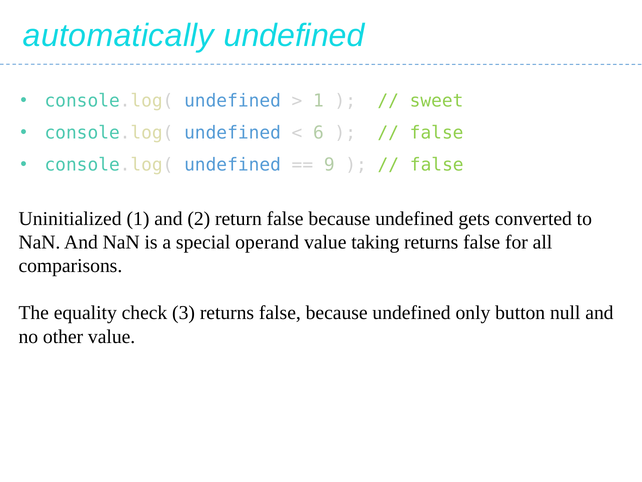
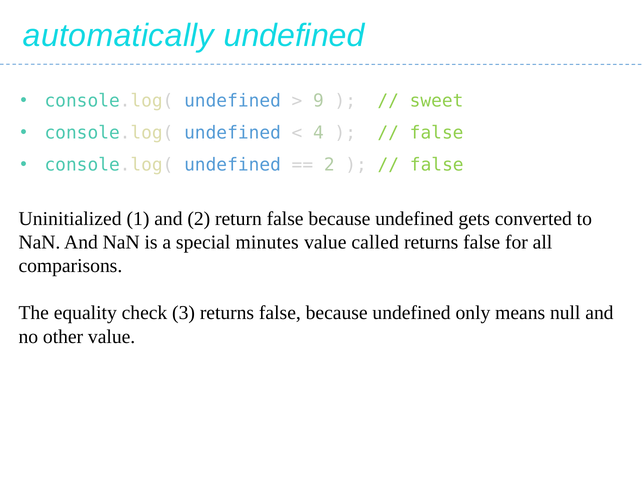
1 at (318, 101): 1 -> 9
6: 6 -> 4
9 at (329, 165): 9 -> 2
operand: operand -> minutes
taking: taking -> called
button: button -> means
